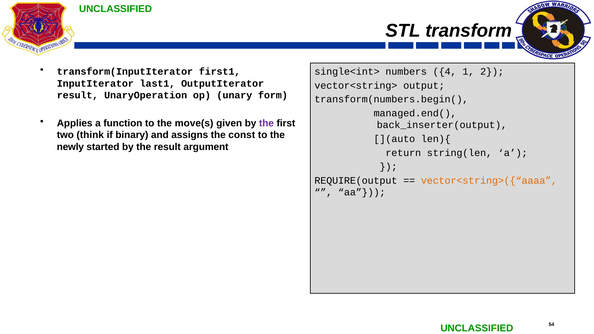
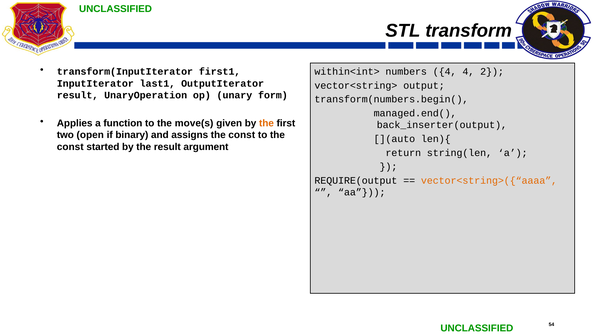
single<int>: single<int> -> within<int>
4 1: 1 -> 4
the at (266, 123) colour: purple -> orange
think: think -> open
newly at (70, 147): newly -> const
